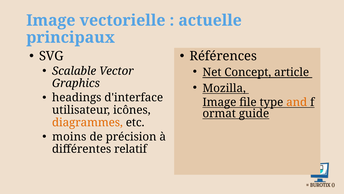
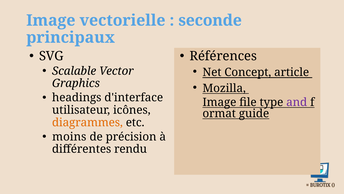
actuelle: actuelle -> seconde
and colour: orange -> purple
relatif: relatif -> rendu
